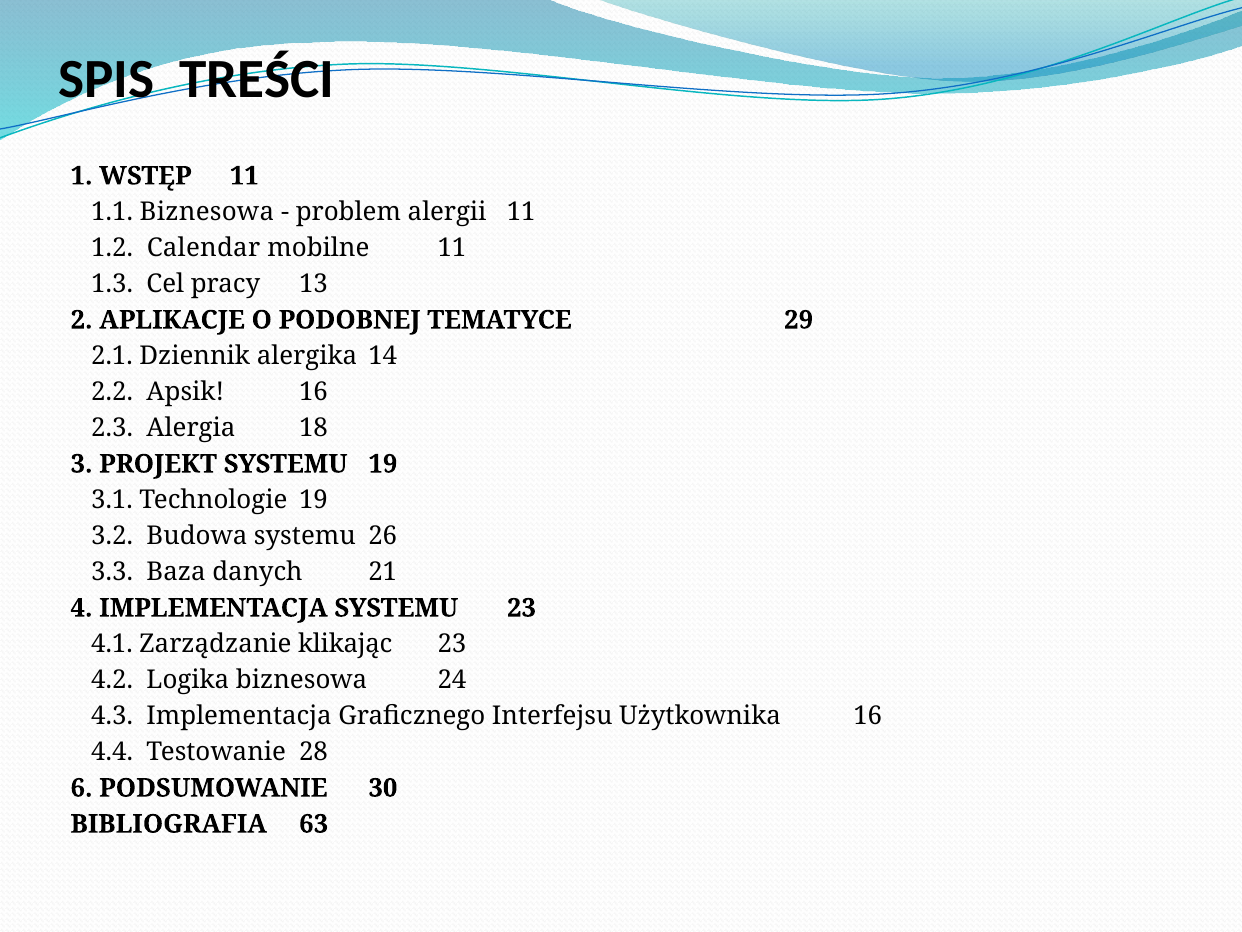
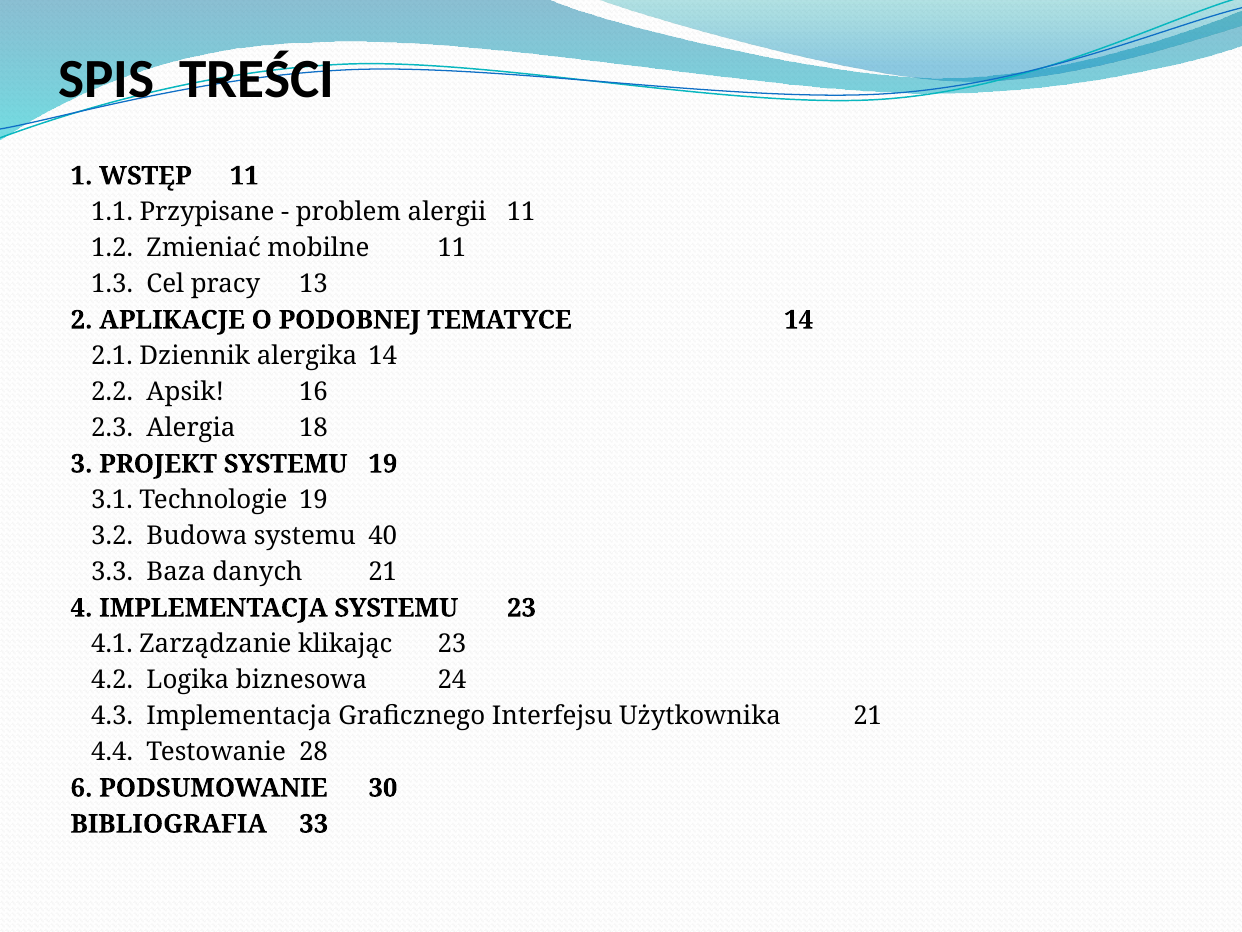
1.1 Biznesowa: Biznesowa -> Przypisane
Calendar: Calendar -> Zmieniać
TEMATYCE 29: 29 -> 14
26: 26 -> 40
Użytkownika 16: 16 -> 21
63: 63 -> 33
